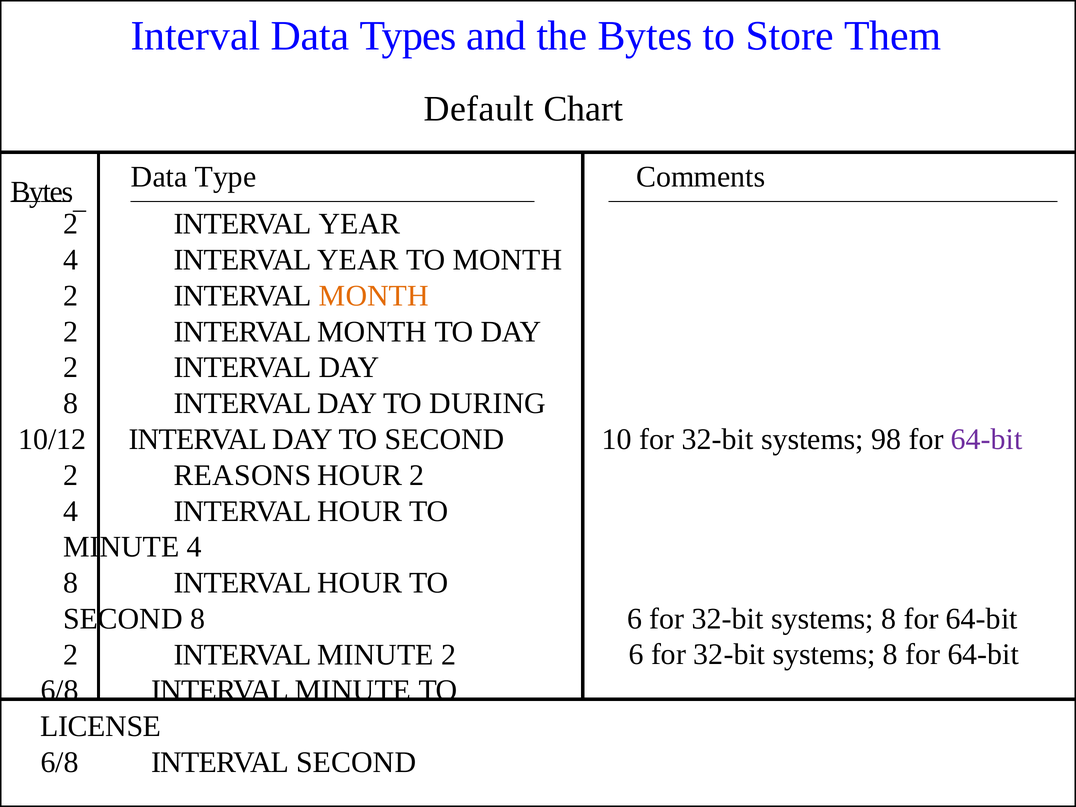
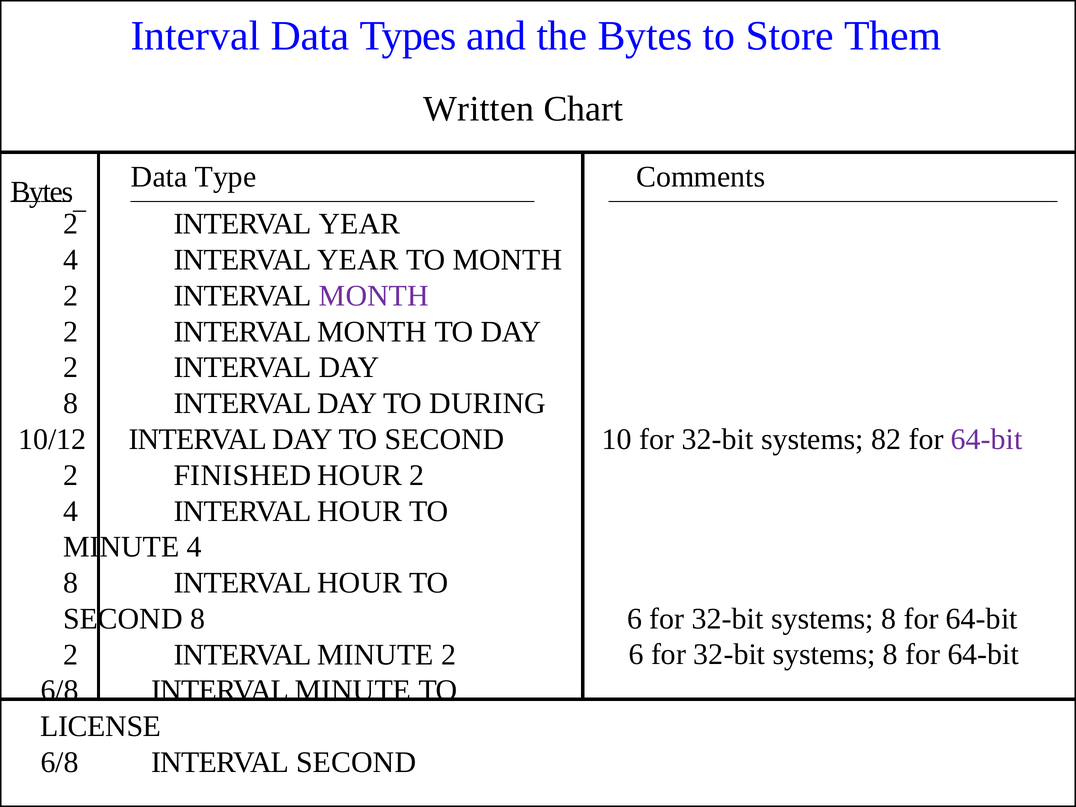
Default: Default -> Written
MONTH at (374, 296) colour: orange -> purple
98: 98 -> 82
REASONS: REASONS -> FINISHED
